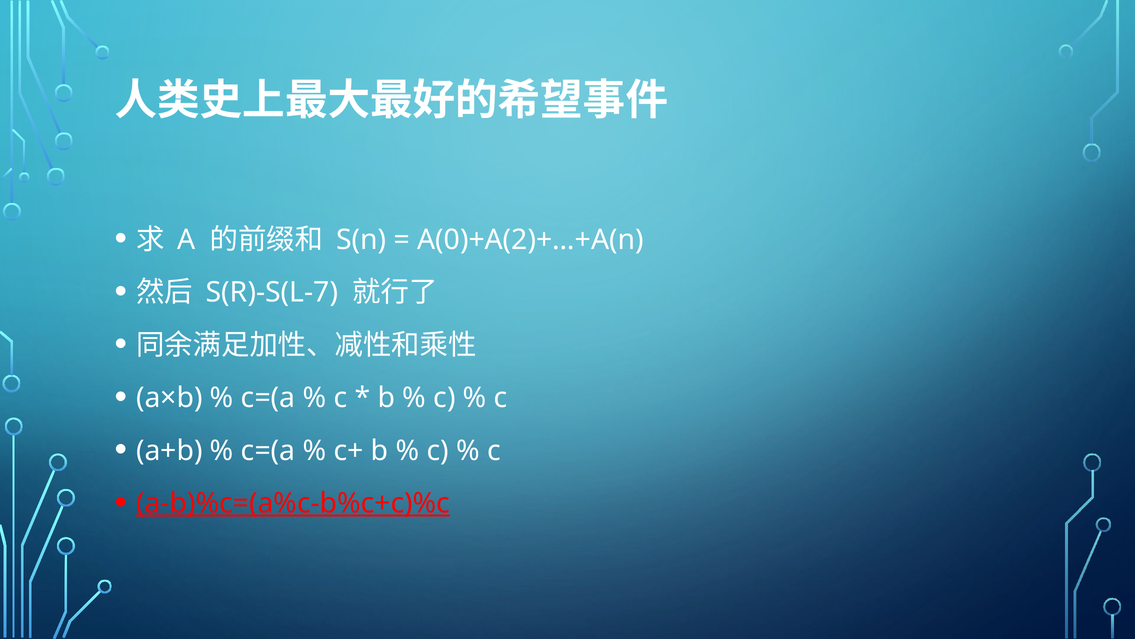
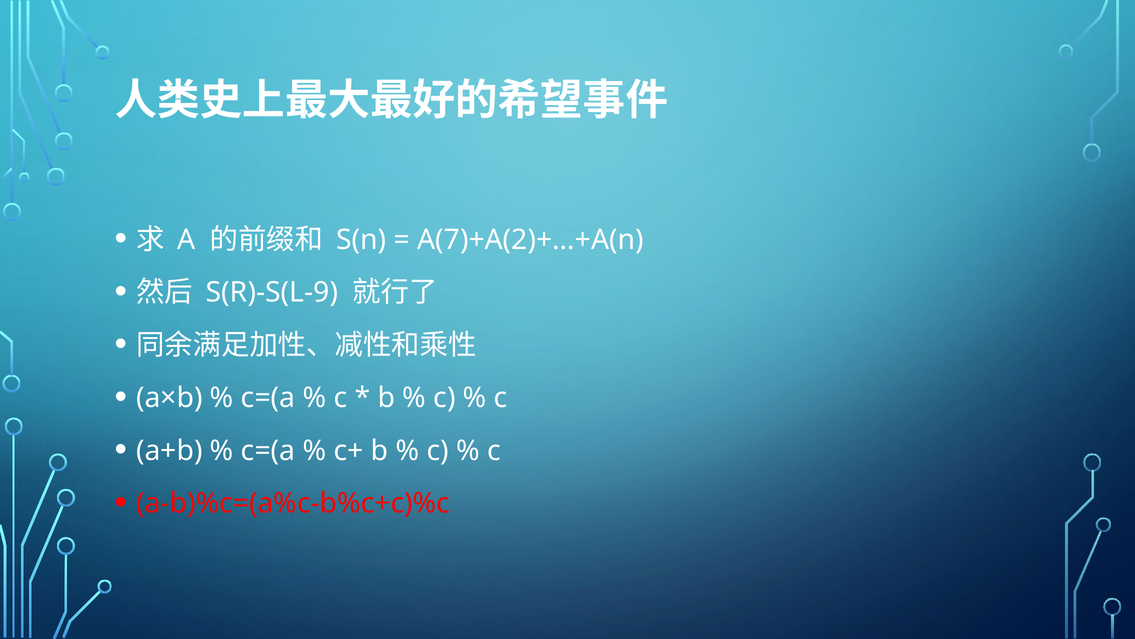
A(0)+A(2)+…+A(n: A(0)+A(2)+…+A(n -> A(7)+A(2)+…+A(n
S(R)-S(L-7: S(R)-S(L-7 -> S(R)-S(L-9
a-b)%c=(a%c-b%c+c)%c underline: present -> none
